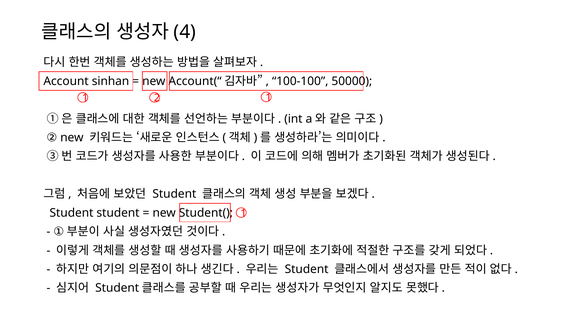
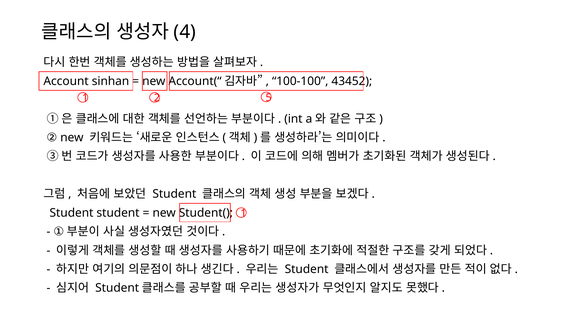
50000: 50000 -> 43452
2 1: 1 -> 5
